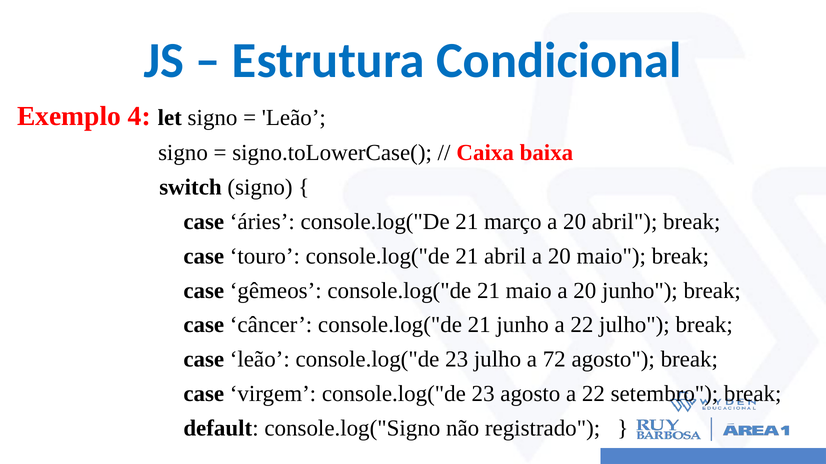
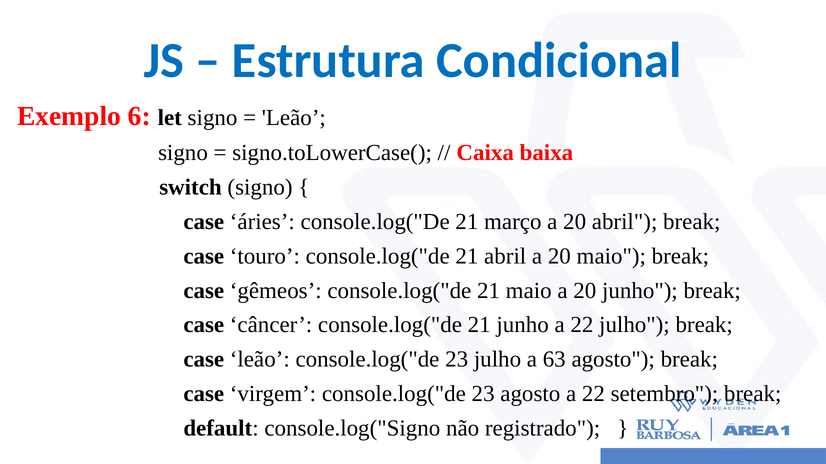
4: 4 -> 6
72: 72 -> 63
